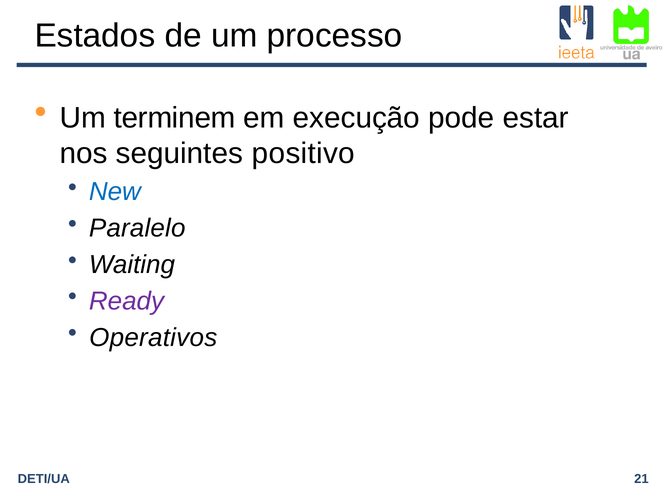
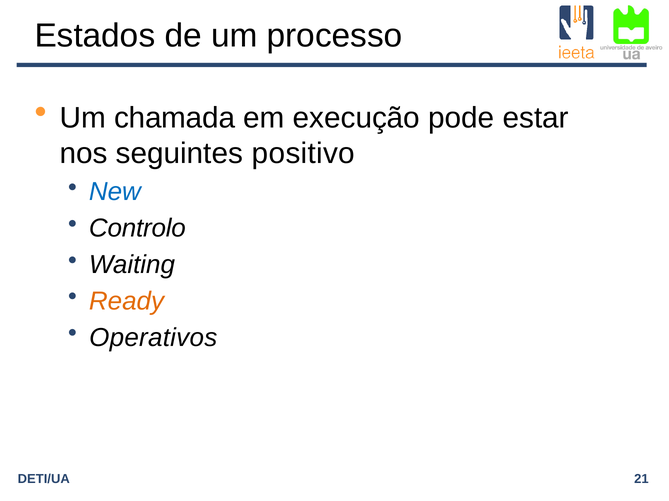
terminem: terminem -> chamada
Paralelo: Paralelo -> Controlo
Ready colour: purple -> orange
